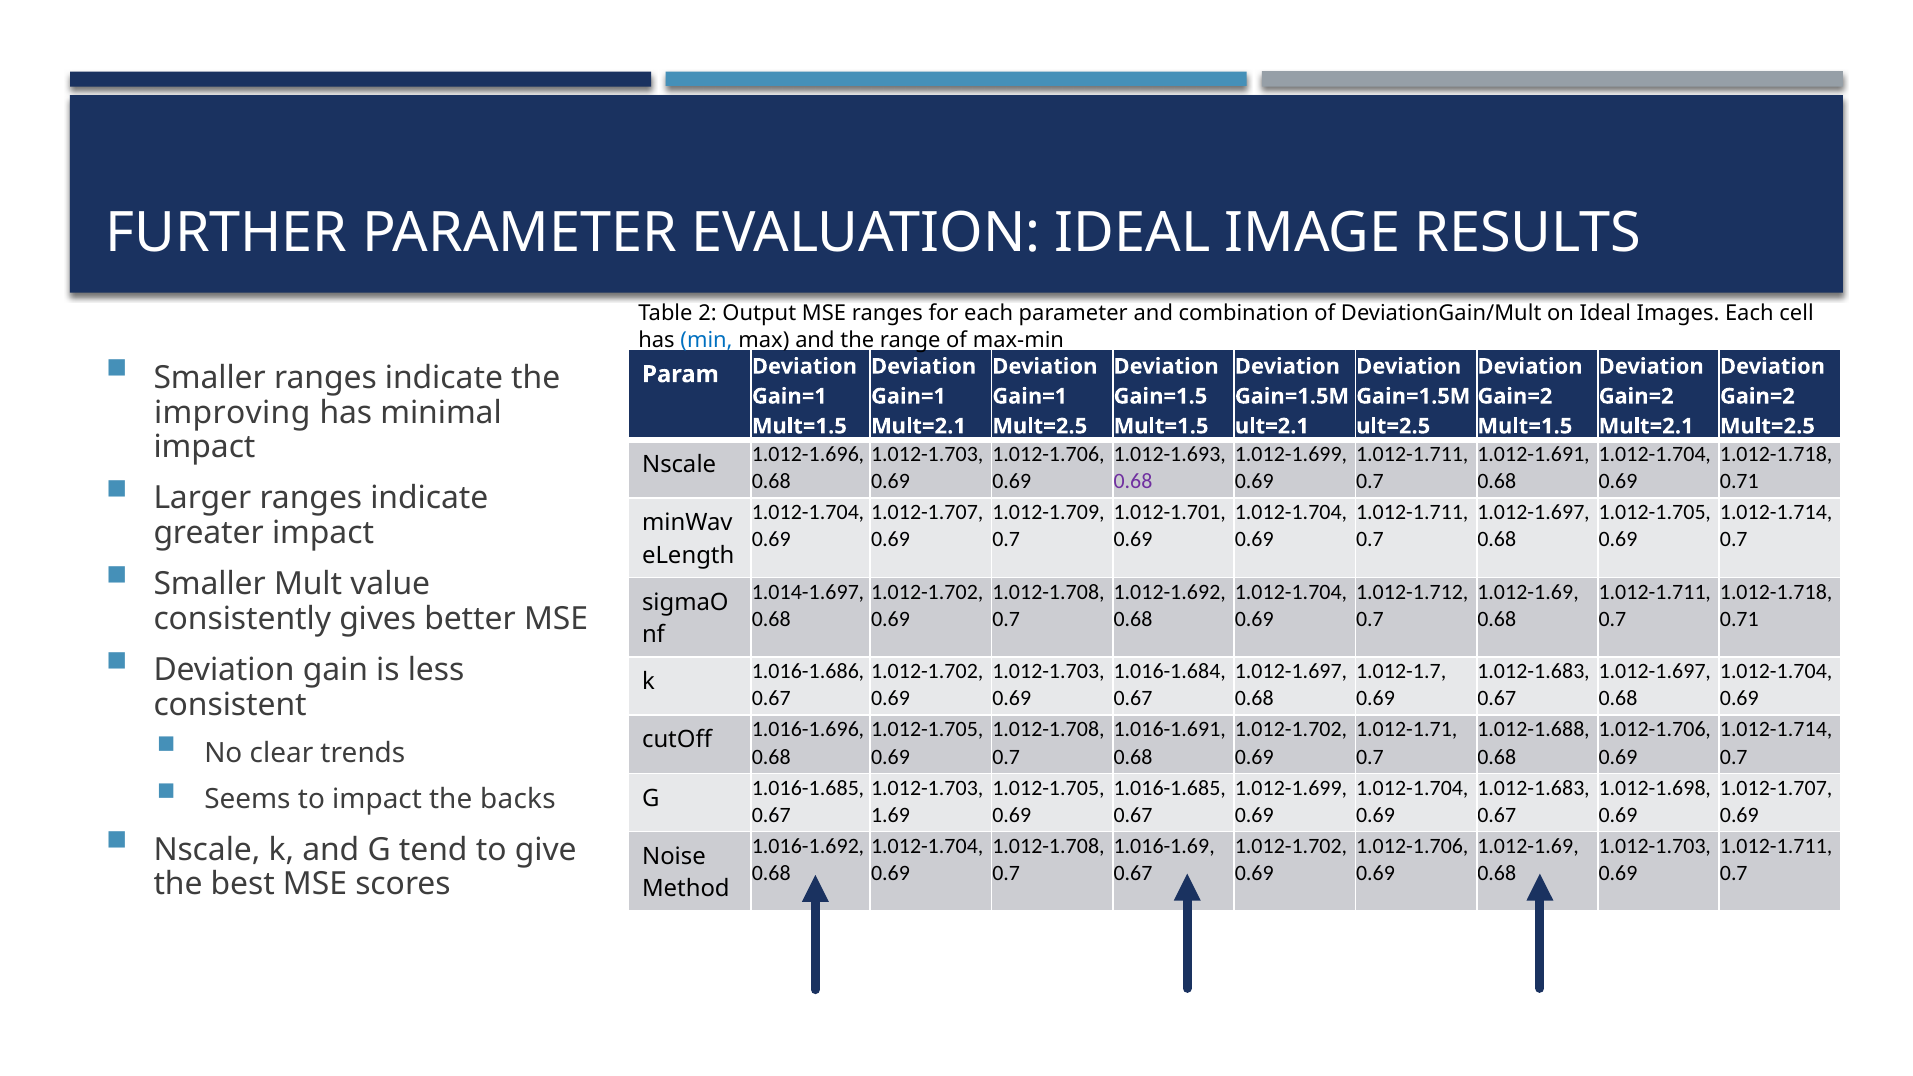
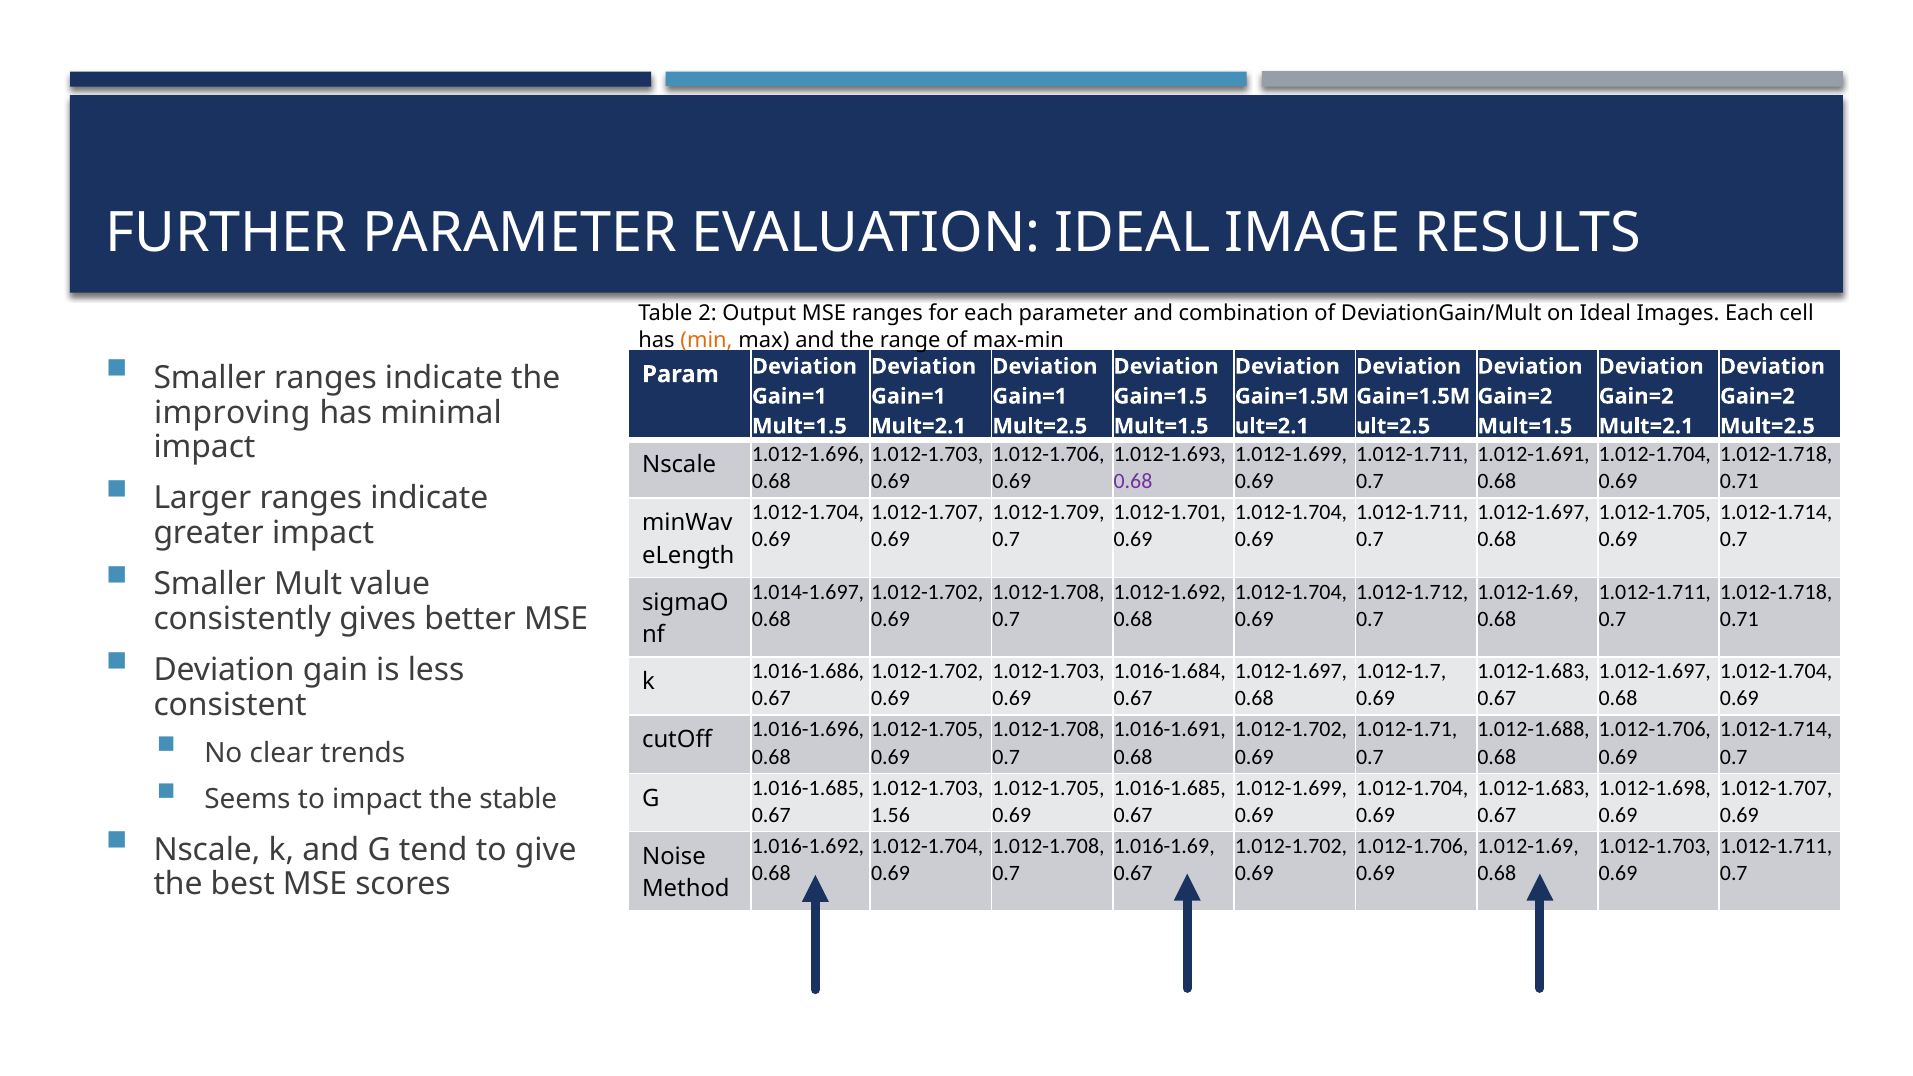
min colour: blue -> orange
backs: backs -> stable
1.69: 1.69 -> 1.56
